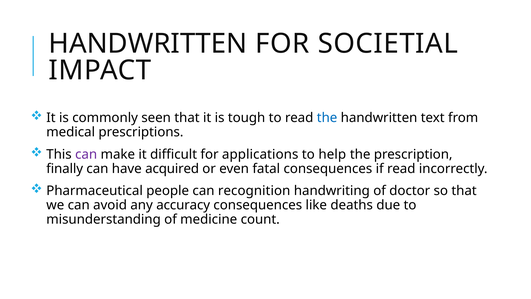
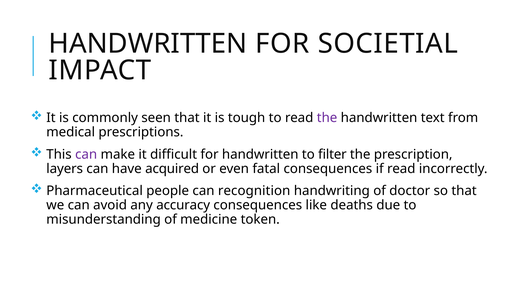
the at (327, 118) colour: blue -> purple
for applications: applications -> handwritten
help: help -> filter
finally: finally -> layers
count: count -> token
